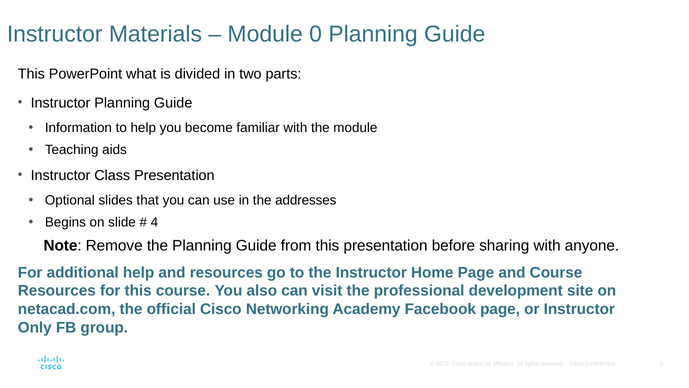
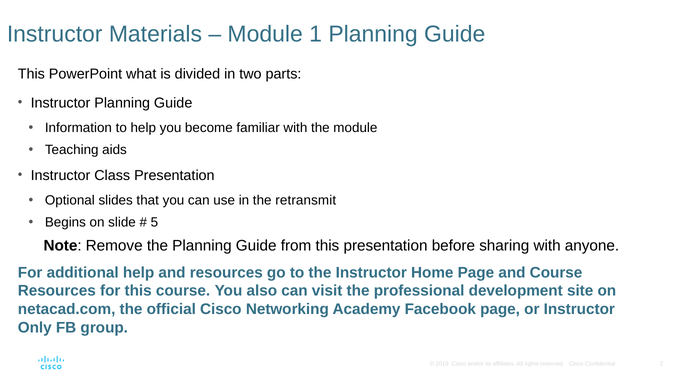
0: 0 -> 1
addresses: addresses -> retransmit
4: 4 -> 5
